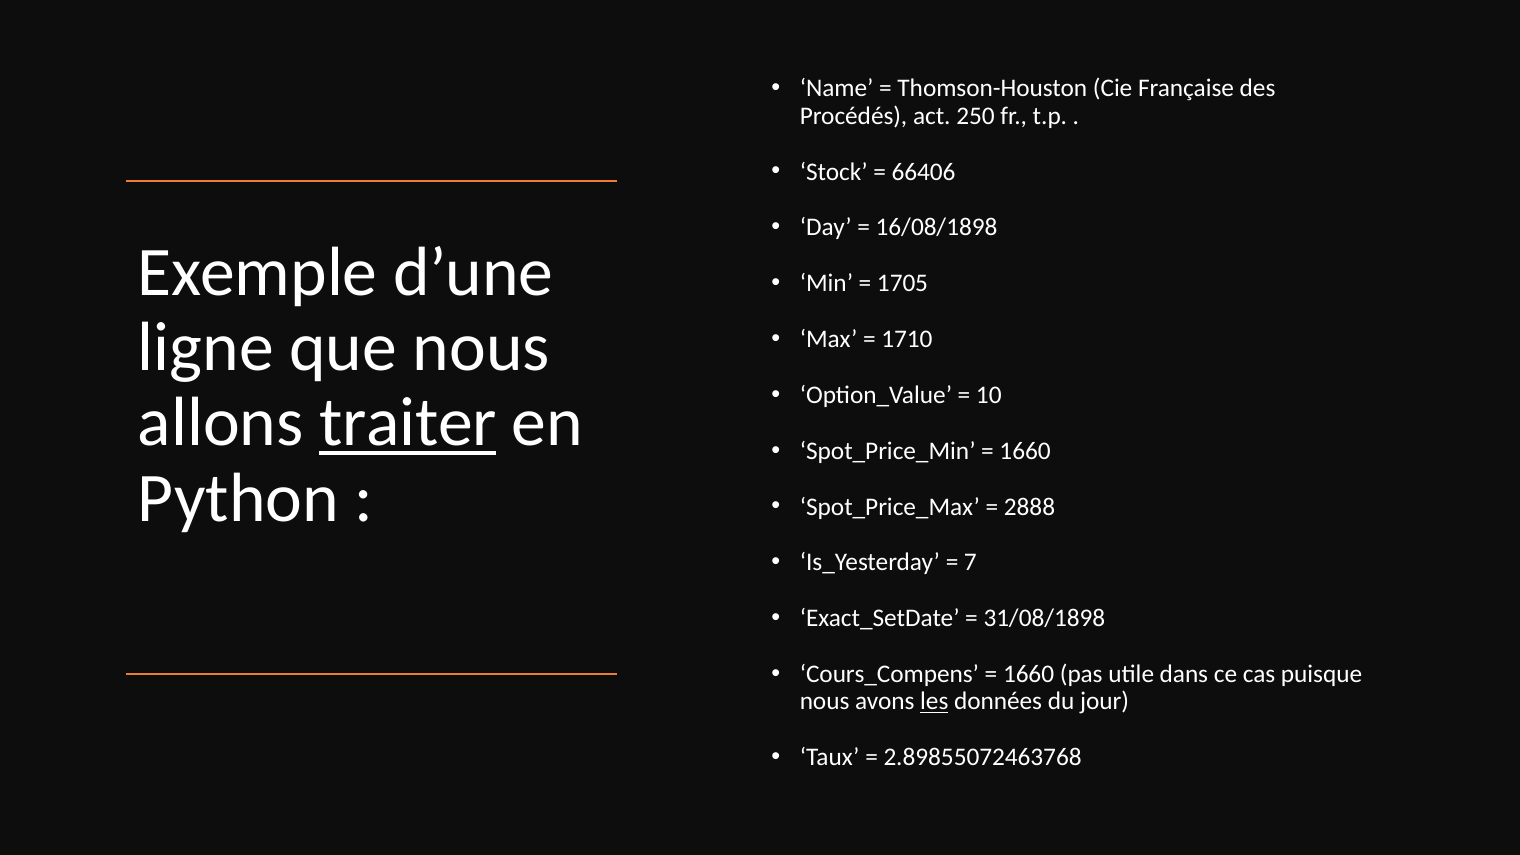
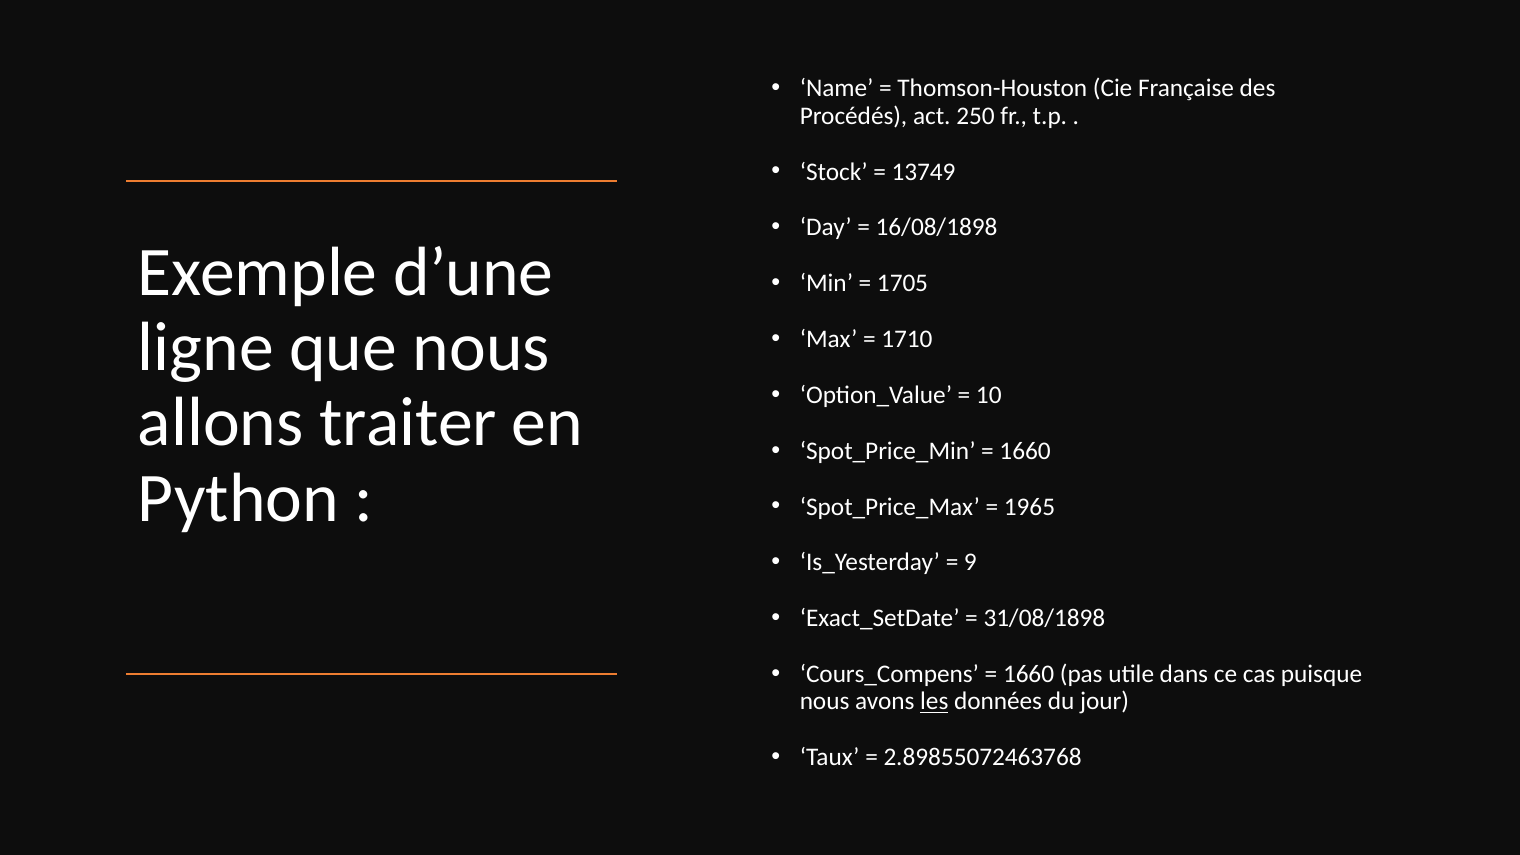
66406: 66406 -> 13749
traiter underline: present -> none
2888: 2888 -> 1965
7: 7 -> 9
